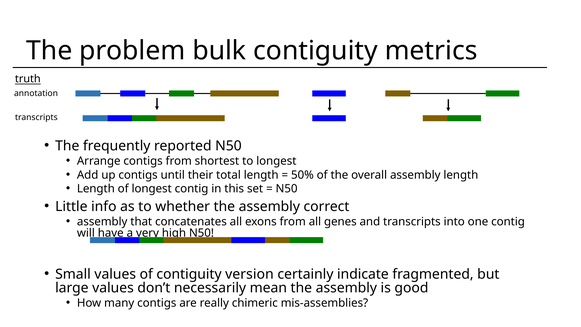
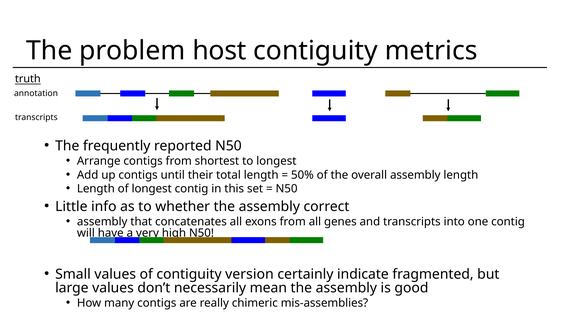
bulk: bulk -> host
